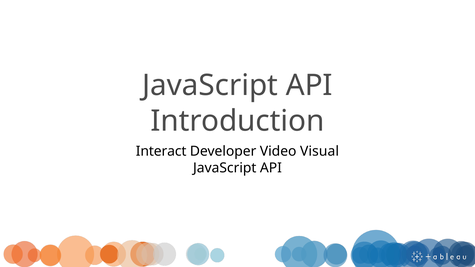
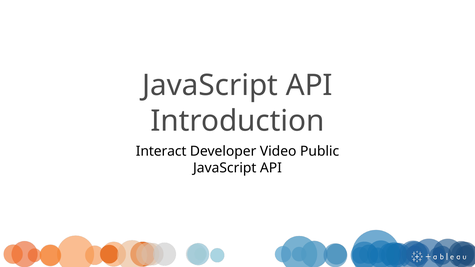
Visual: Visual -> Public
